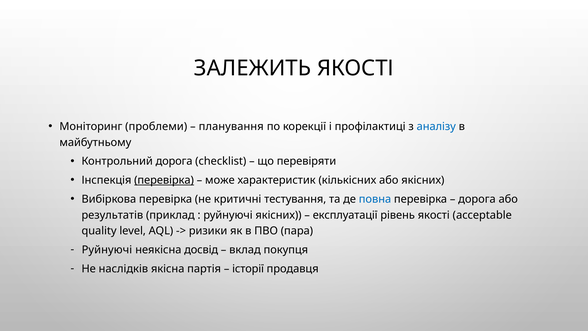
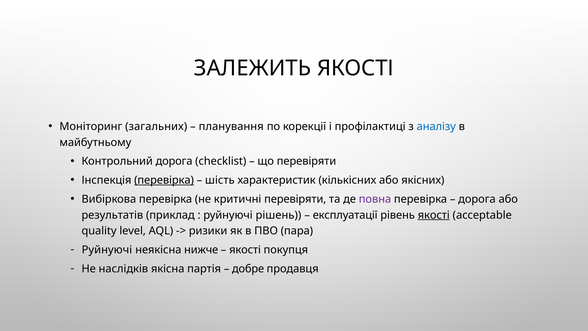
проблеми: проблеми -> загальних
може: може -> шість
критичні тестування: тестування -> перевіряти
повна colour: blue -> purple
руйнуючі якісних: якісних -> рішень
якості at (434, 215) underline: none -> present
досвід: досвід -> нижче
вклад at (245, 250): вклад -> якості
історії: історії -> добре
